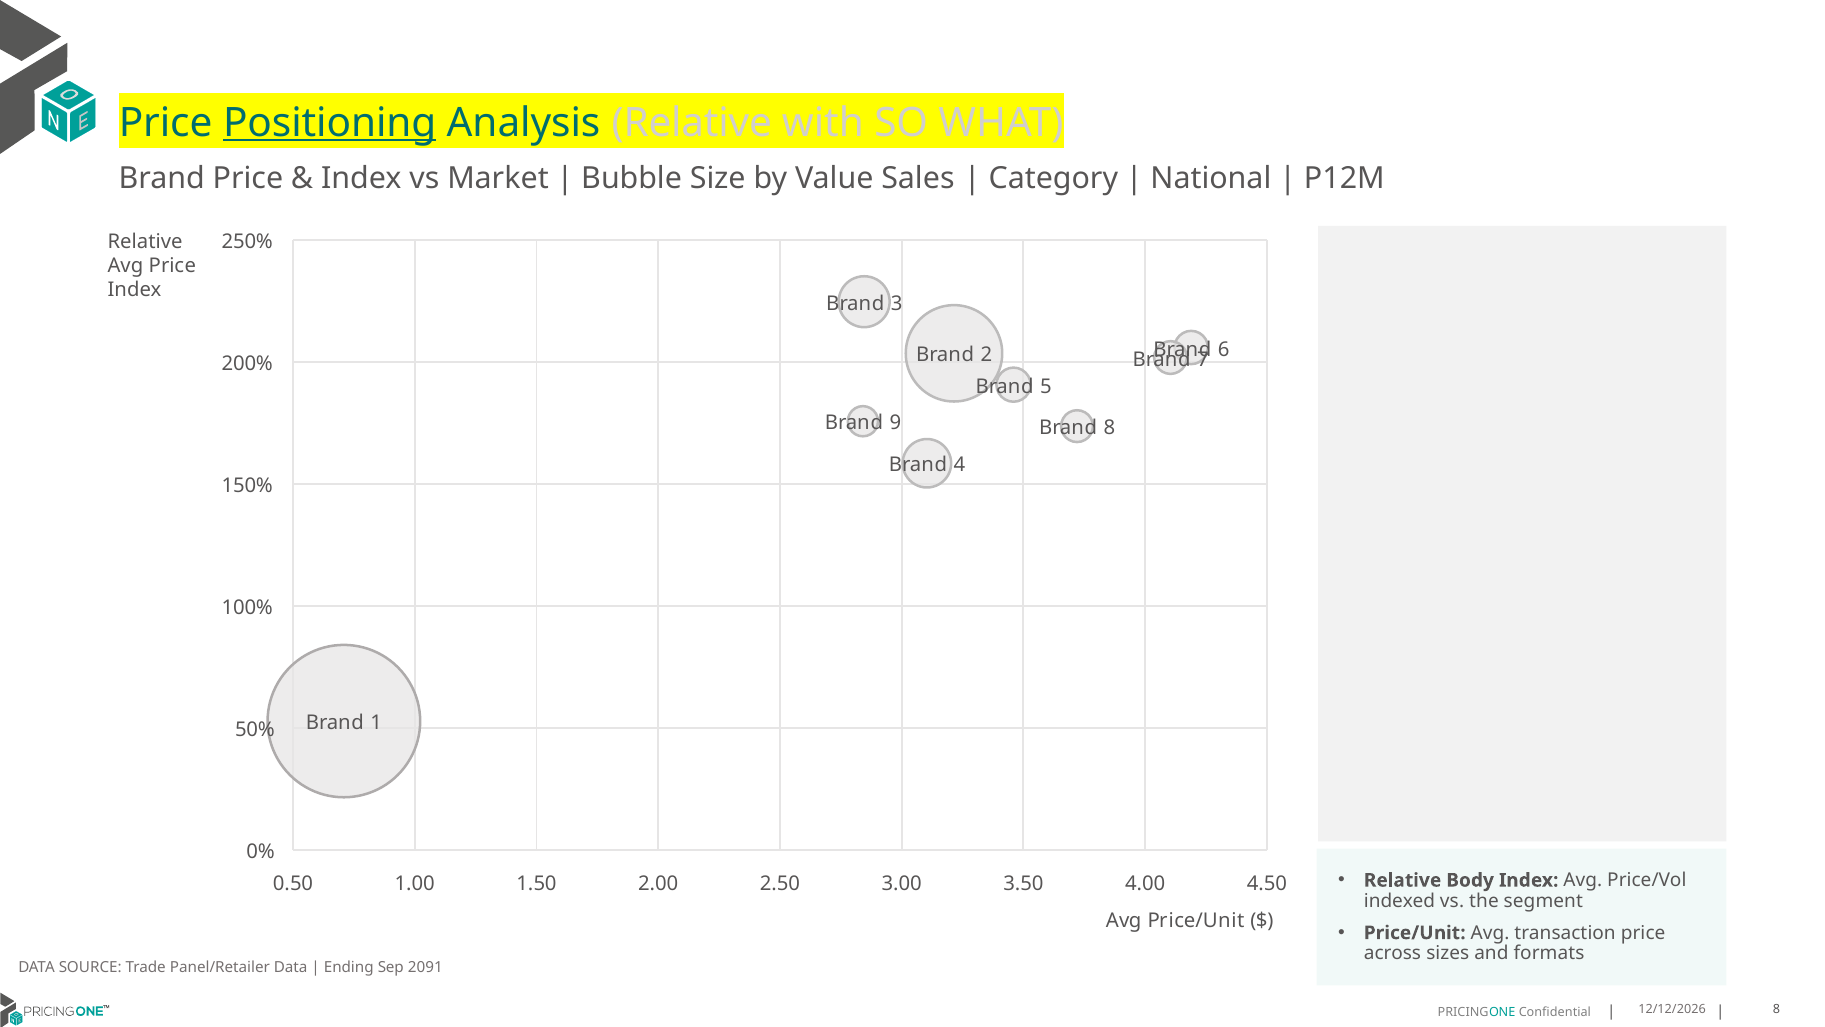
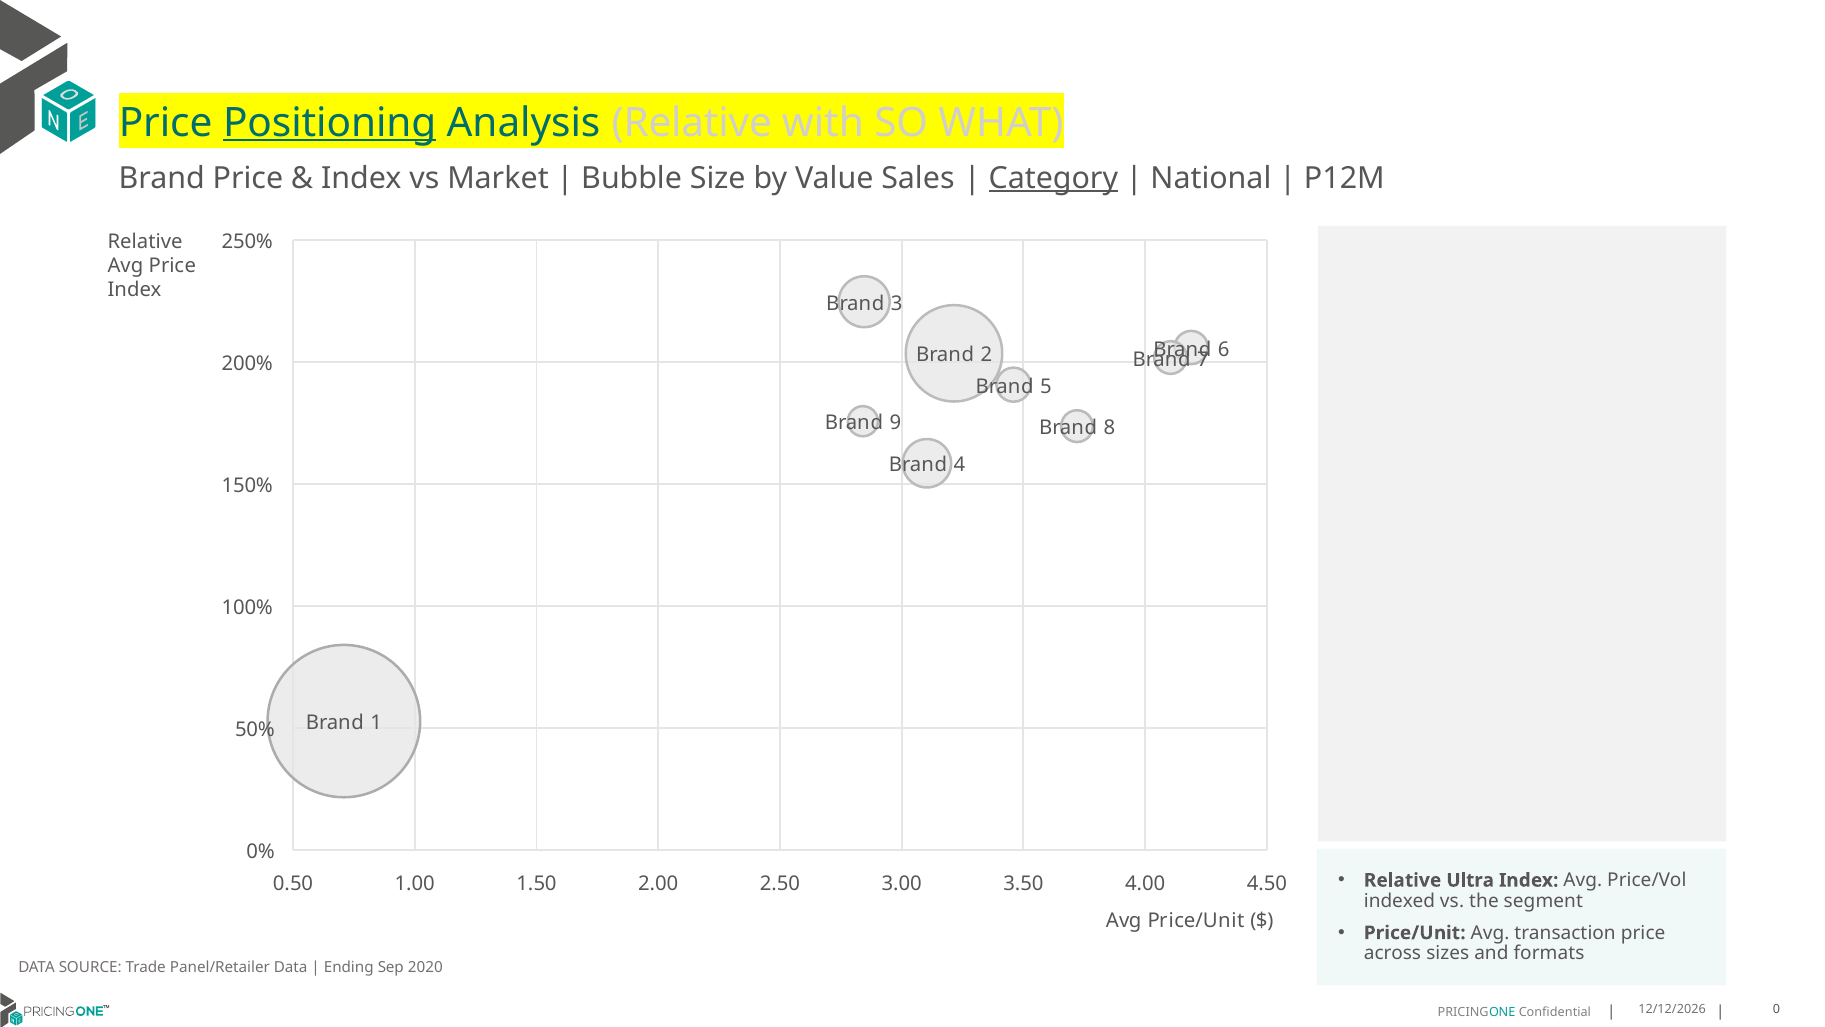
Category underline: none -> present
Body: Body -> Ultra
2091: 2091 -> 2020
8 at (1776, 1009): 8 -> 0
